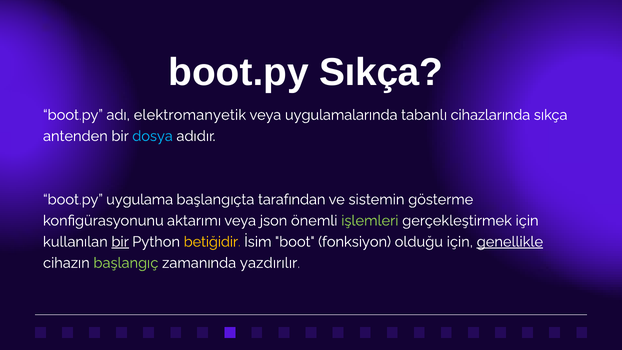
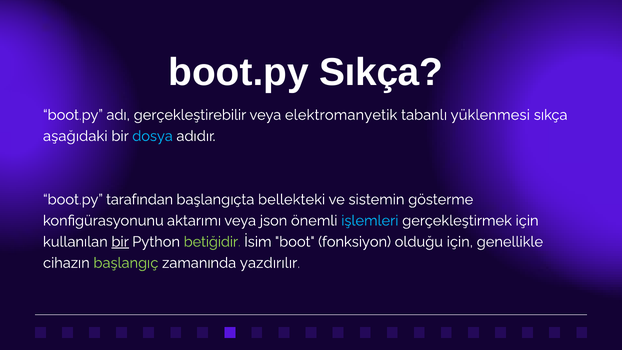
elektromanyetik: elektromanyetik -> gerçekleştirebilir
uygulamalarında: uygulamalarında -> elektromanyetik
cihazlarında: cihazlarında -> yüklenmesi
antenden: antenden -> aşağıdaki
uygulama: uygulama -> tarafından
tarafından: tarafından -> bellekteki
işlemleri colour: light green -> light blue
betiğidir colour: yellow -> light green
genellikle underline: present -> none
